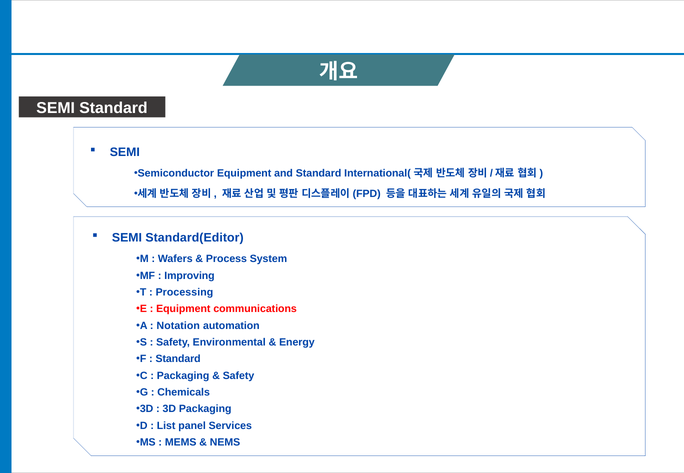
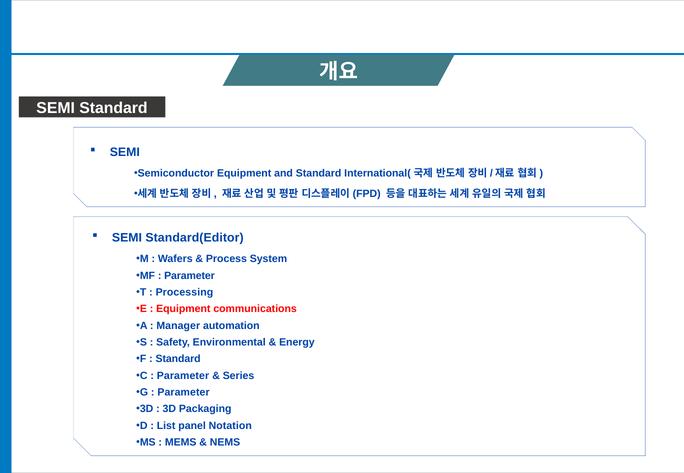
Improving at (189, 276): Improving -> Parameter
Notation: Notation -> Manager
Packaging at (183, 376): Packaging -> Parameter
Safety at (239, 376): Safety -> Series
Chemicals at (184, 393): Chemicals -> Parameter
Services: Services -> Notation
